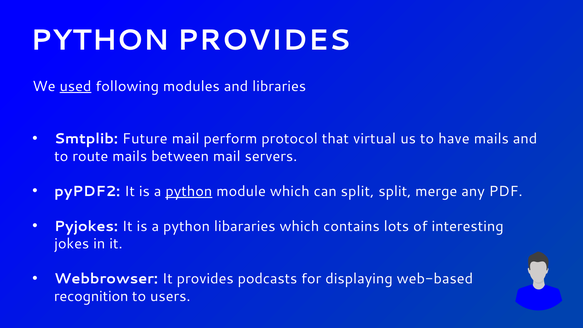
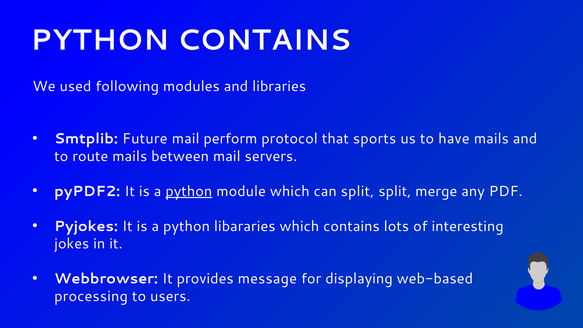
PYTHON PROVIDES: PROVIDES -> CONTAINS
used underline: present -> none
virtual: virtual -> sports
podcasts: podcasts -> message
recognition: recognition -> processing
